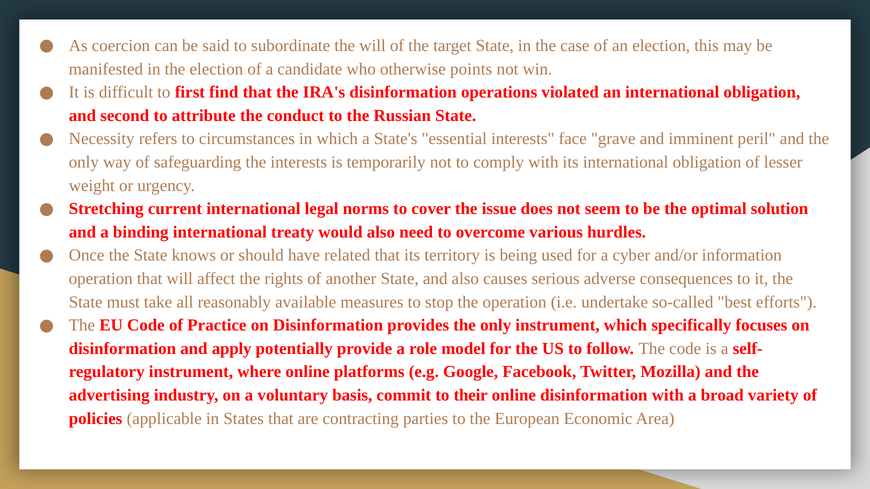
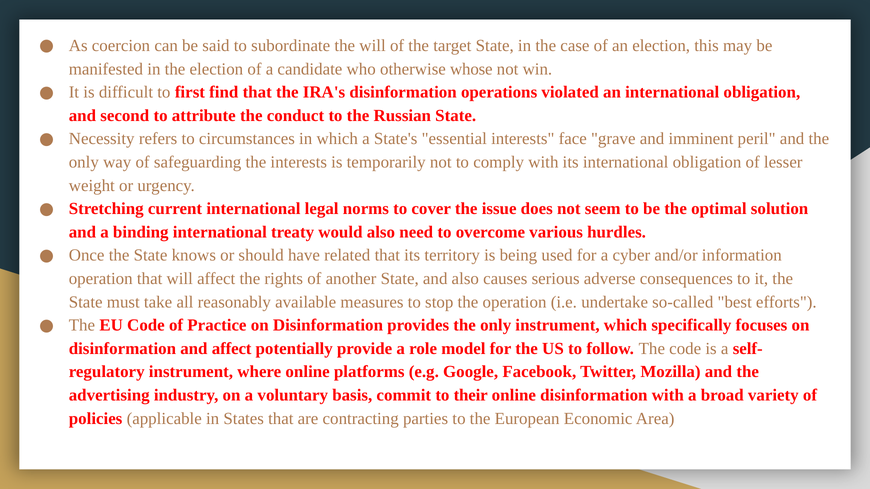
points: points -> whose
and apply: apply -> affect
